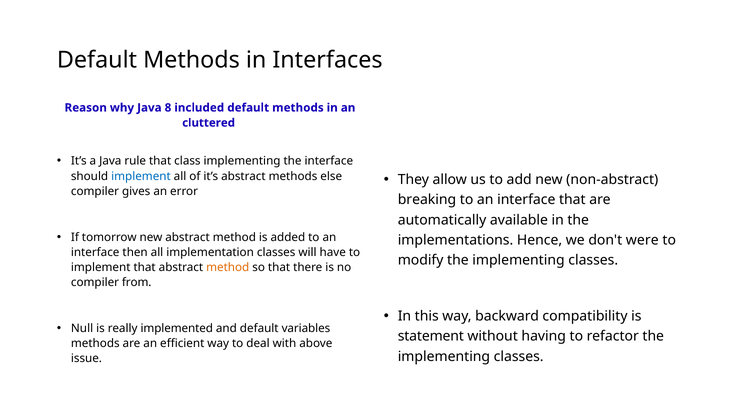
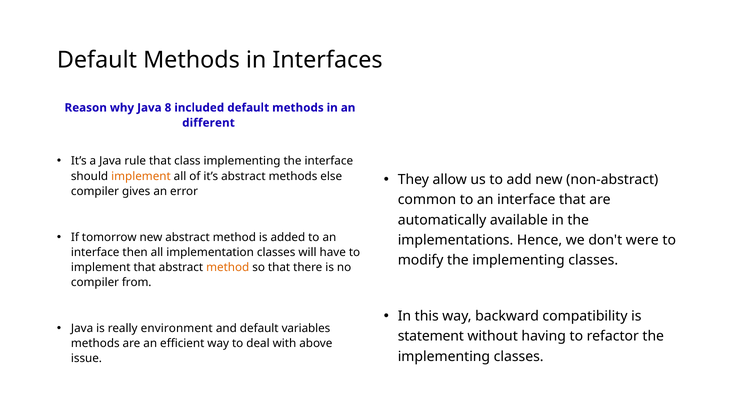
cluttered: cluttered -> different
implement at (141, 176) colour: blue -> orange
breaking: breaking -> common
Null at (82, 329): Null -> Java
implemented: implemented -> environment
